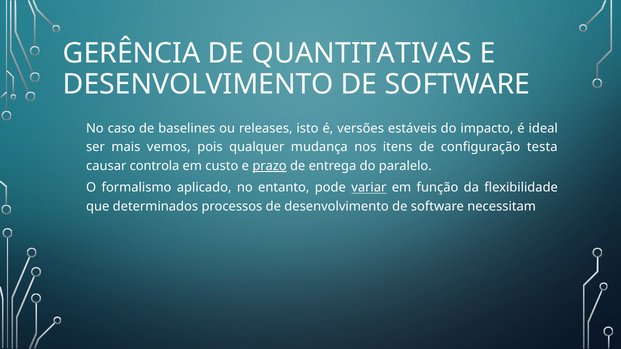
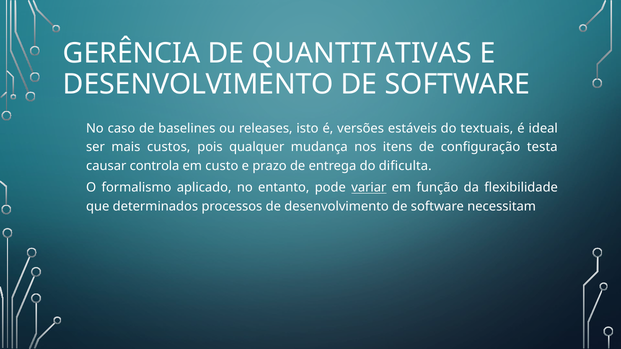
impacto: impacto -> textuais
vemos: vemos -> custos
prazo underline: present -> none
paralelo: paralelo -> dificulta
